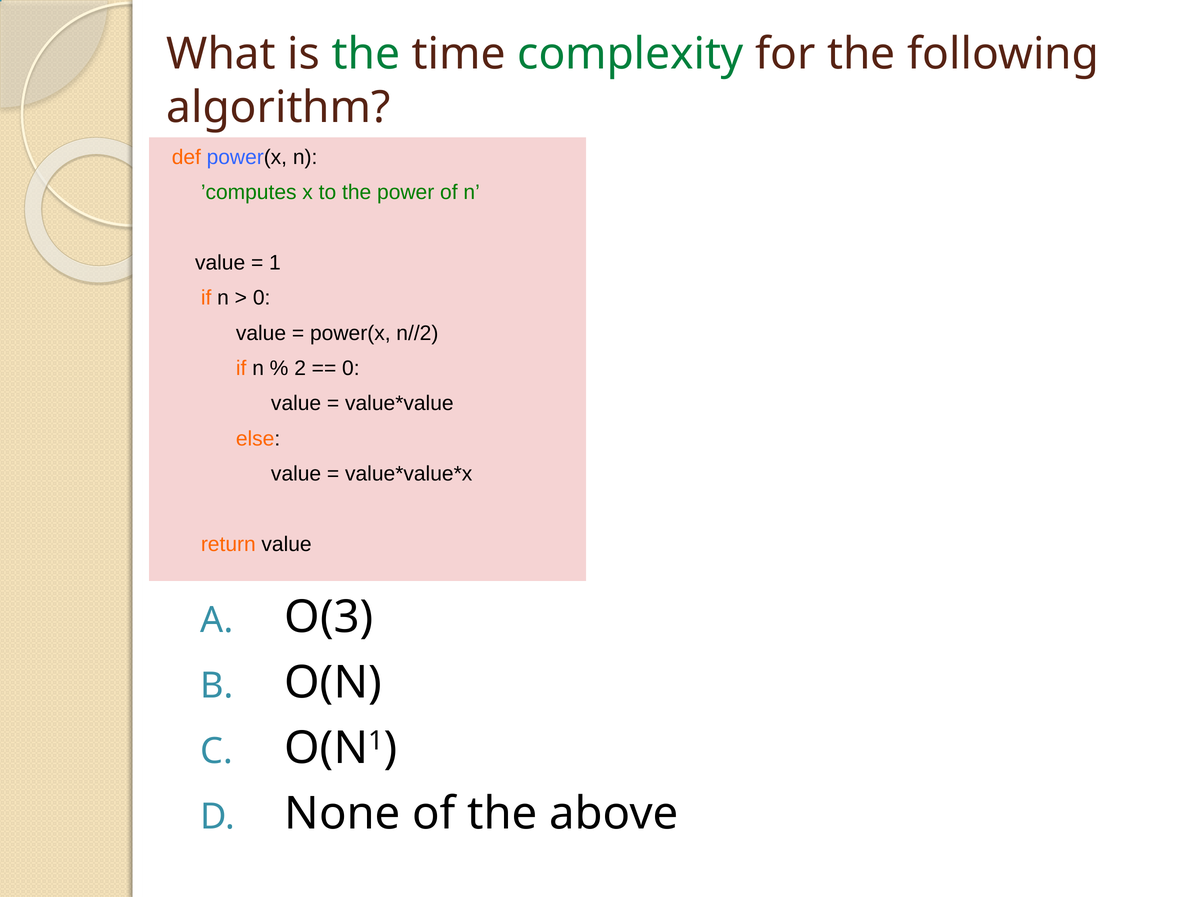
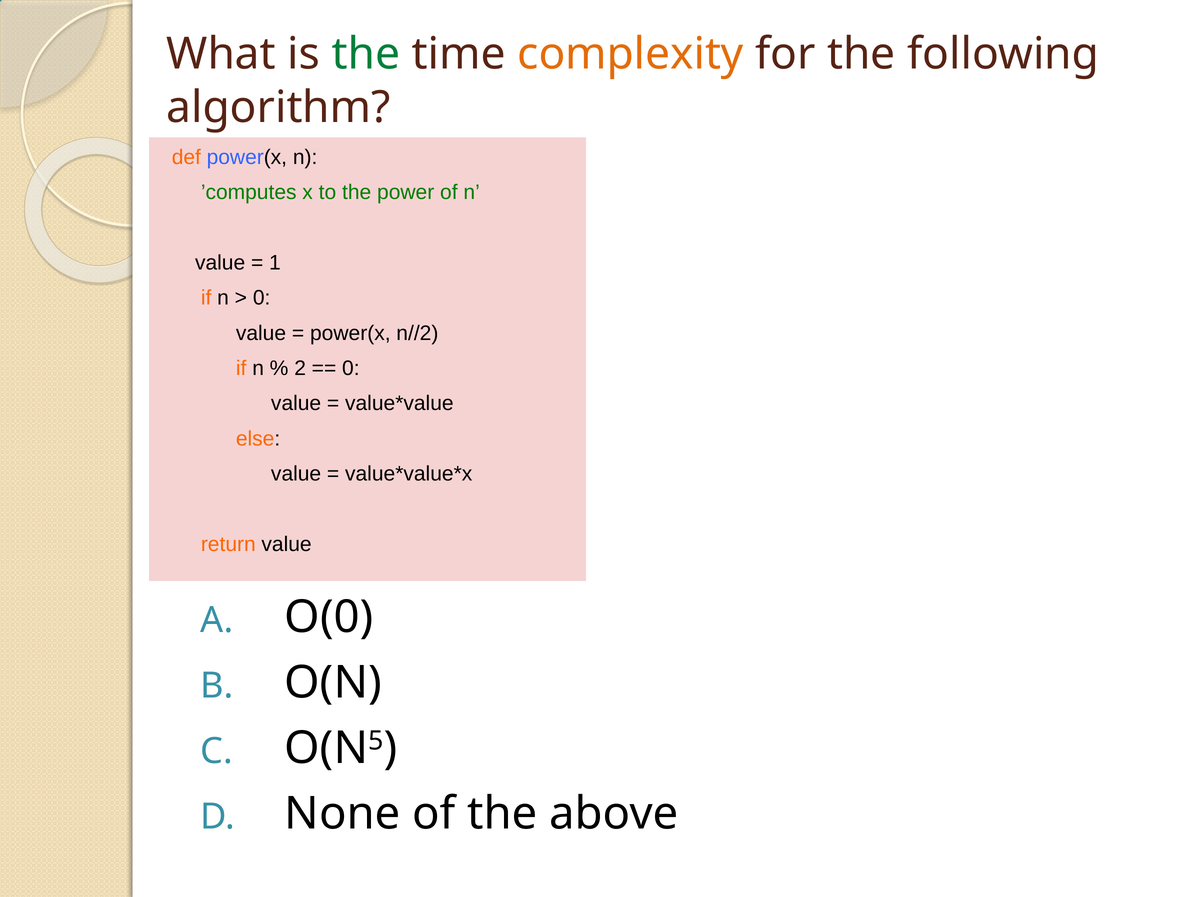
complexity colour: green -> orange
O(3: O(3 -> O(0
O(N 1: 1 -> 5
